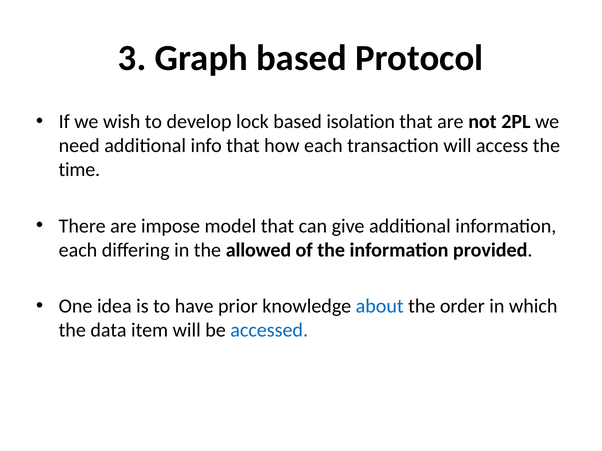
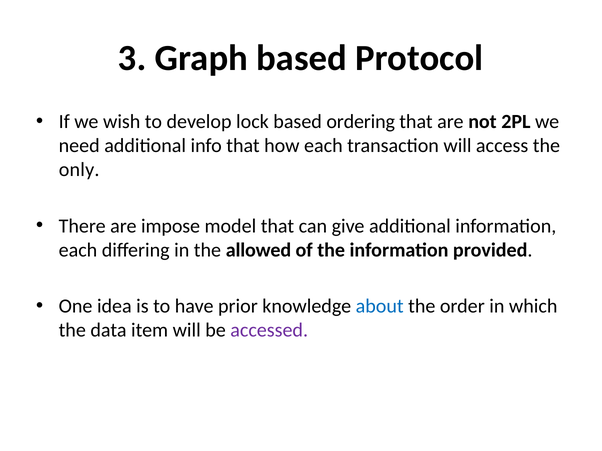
isolation: isolation -> ordering
time: time -> only
accessed colour: blue -> purple
